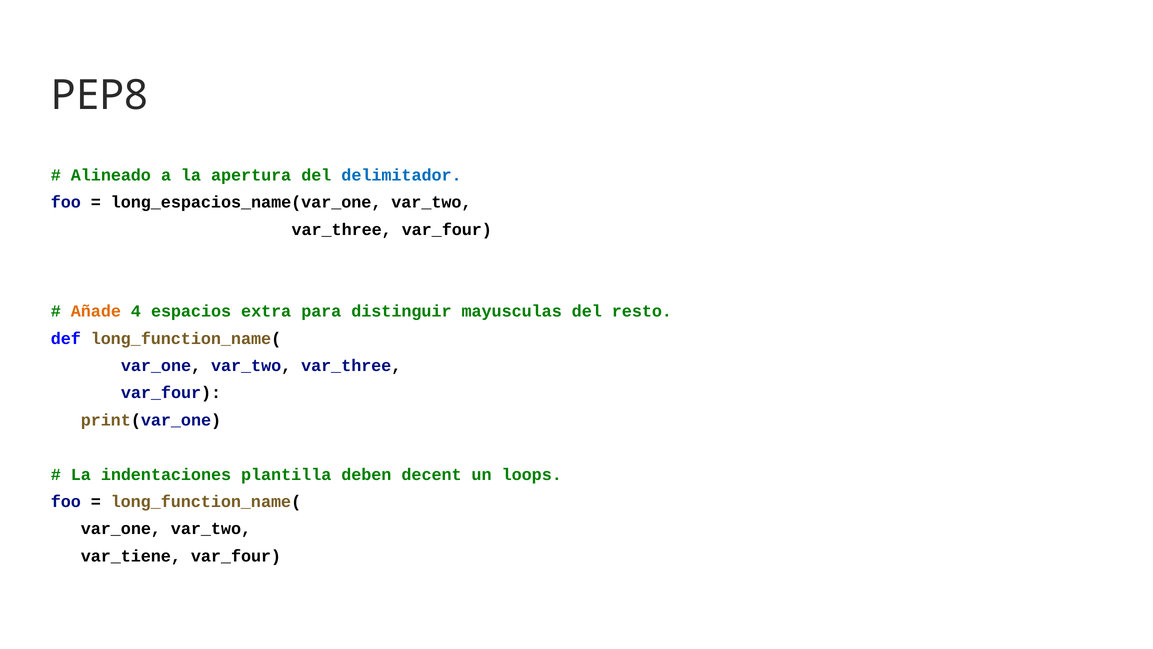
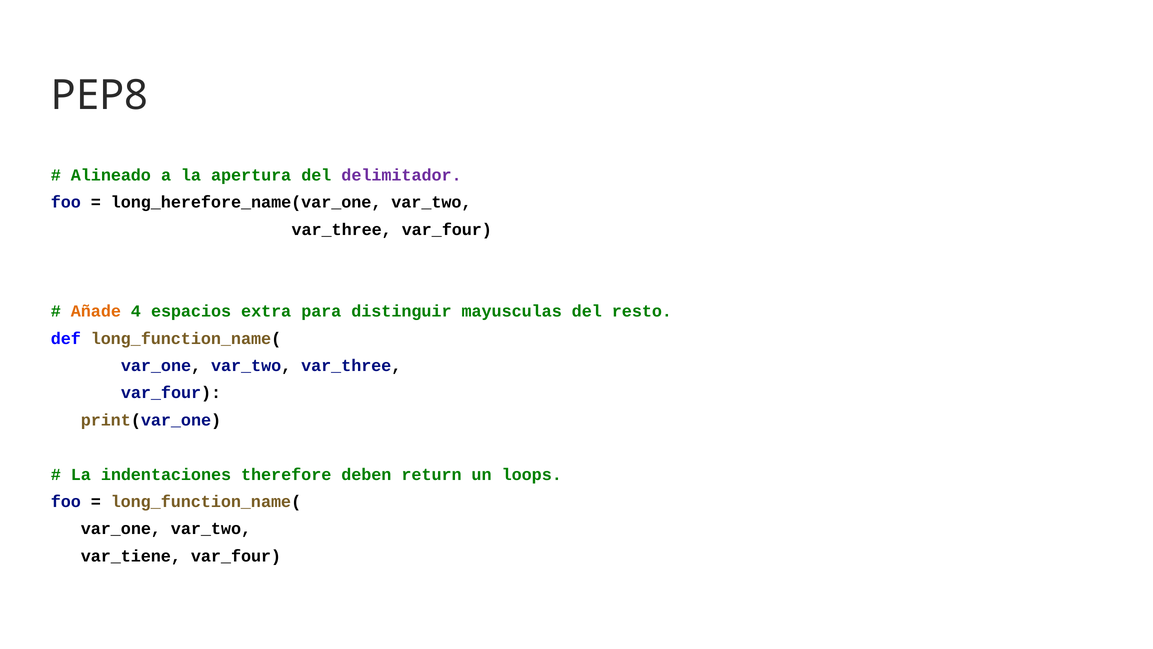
delimitador colour: blue -> purple
long_espacios_name(var_one: long_espacios_name(var_one -> long_herefore_name(var_one
plantilla: plantilla -> therefore
decent: decent -> return
